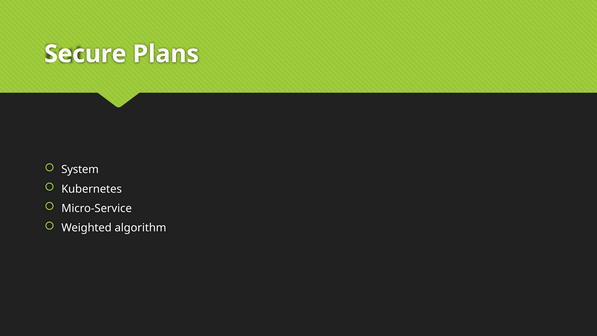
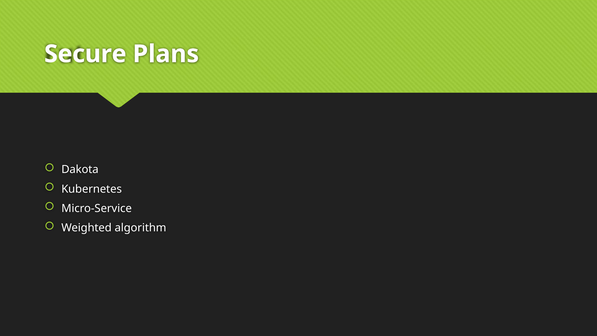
System: System -> Dakota
